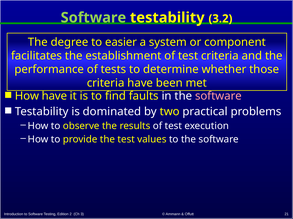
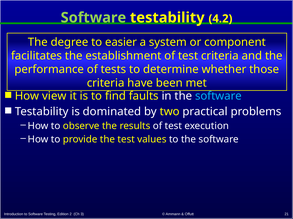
3.2: 3.2 -> 4.2
How have: have -> view
software at (218, 96) colour: pink -> light blue
